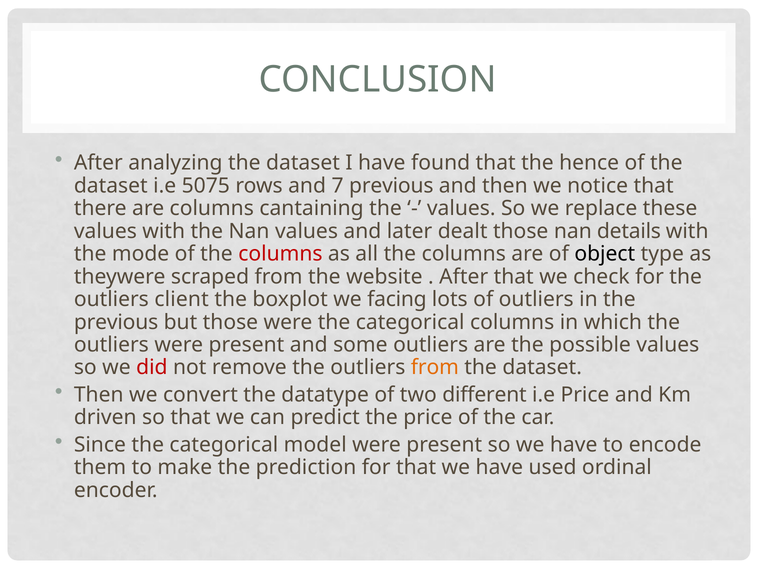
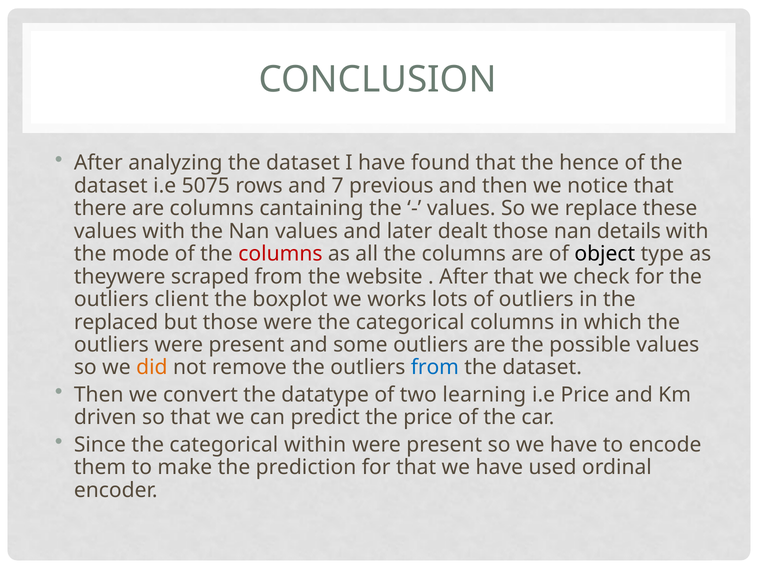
facing: facing -> works
previous at (116, 322): previous -> replaced
did colour: red -> orange
from at (435, 368) colour: orange -> blue
different: different -> learning
model: model -> within
